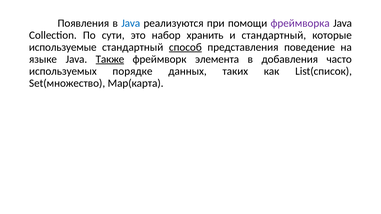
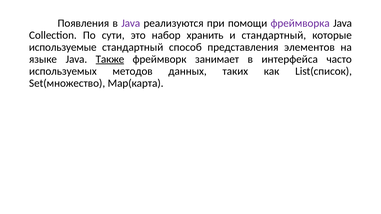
Java at (131, 23) colour: blue -> purple
способ underline: present -> none
поведение: поведение -> элементов
элемента: элемента -> занимает
добавления: добавления -> интерфейса
порядке: порядке -> методов
